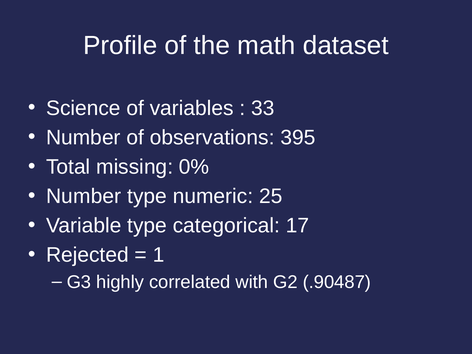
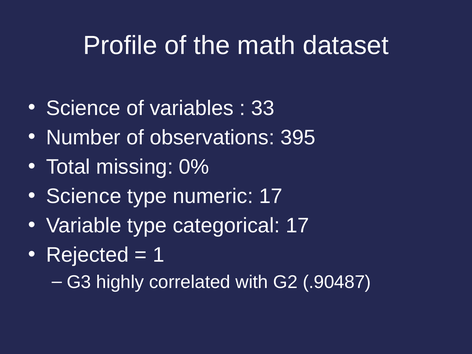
Number at (84, 196): Number -> Science
numeric 25: 25 -> 17
